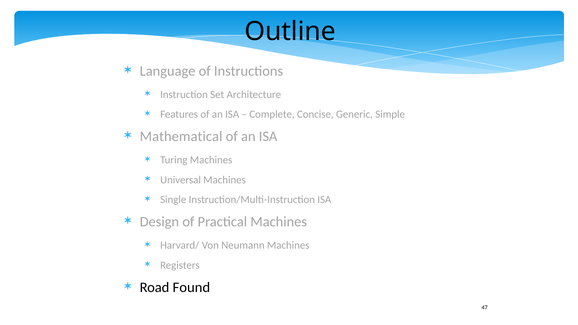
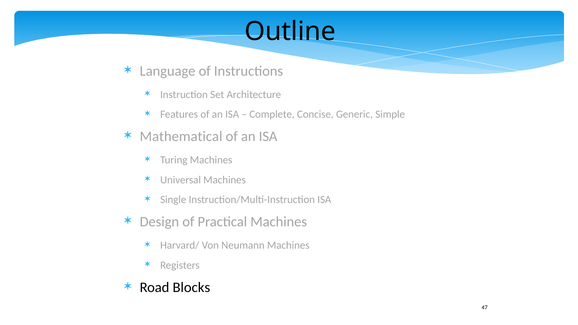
Found: Found -> Blocks
